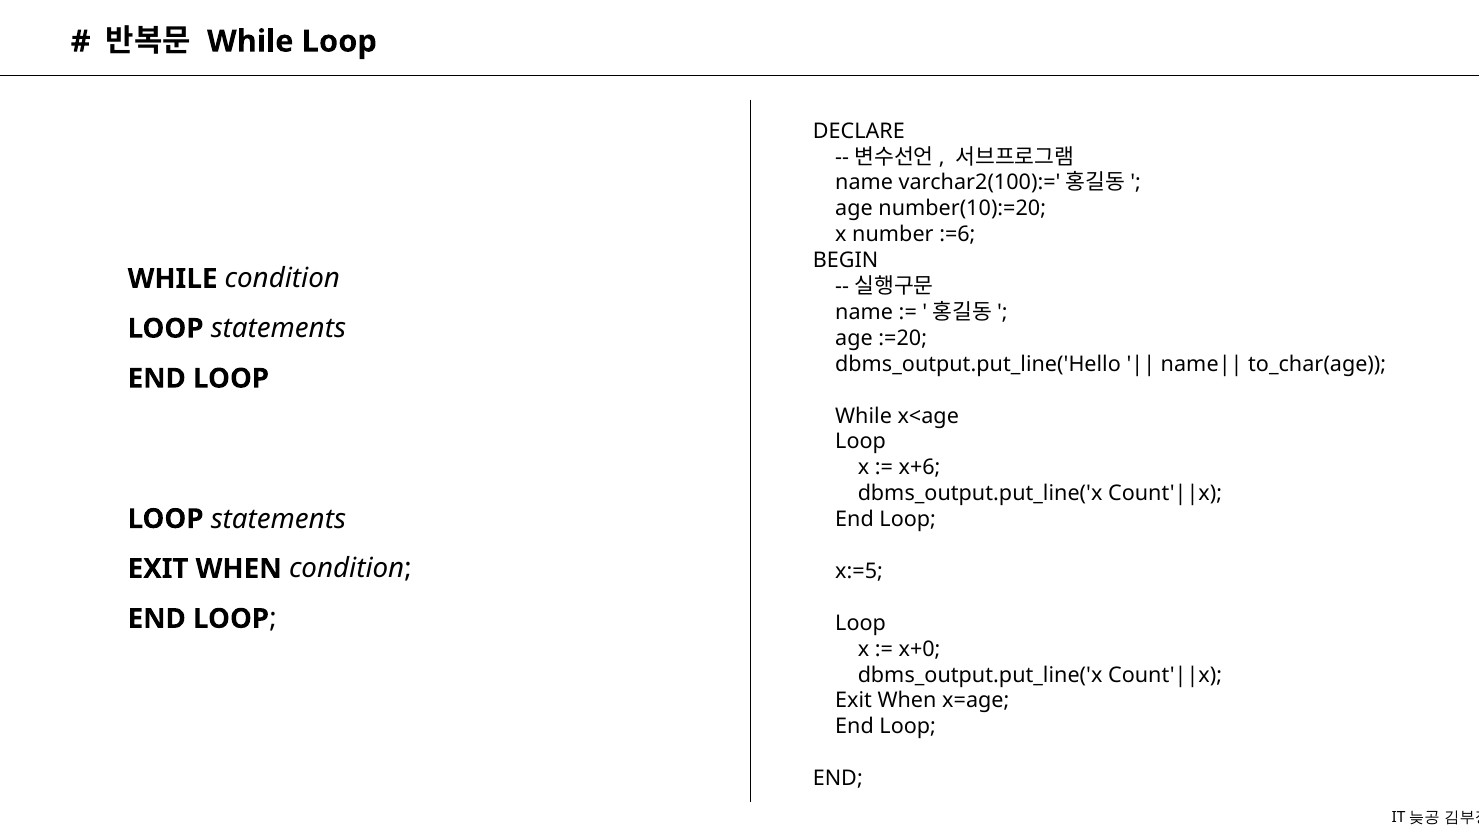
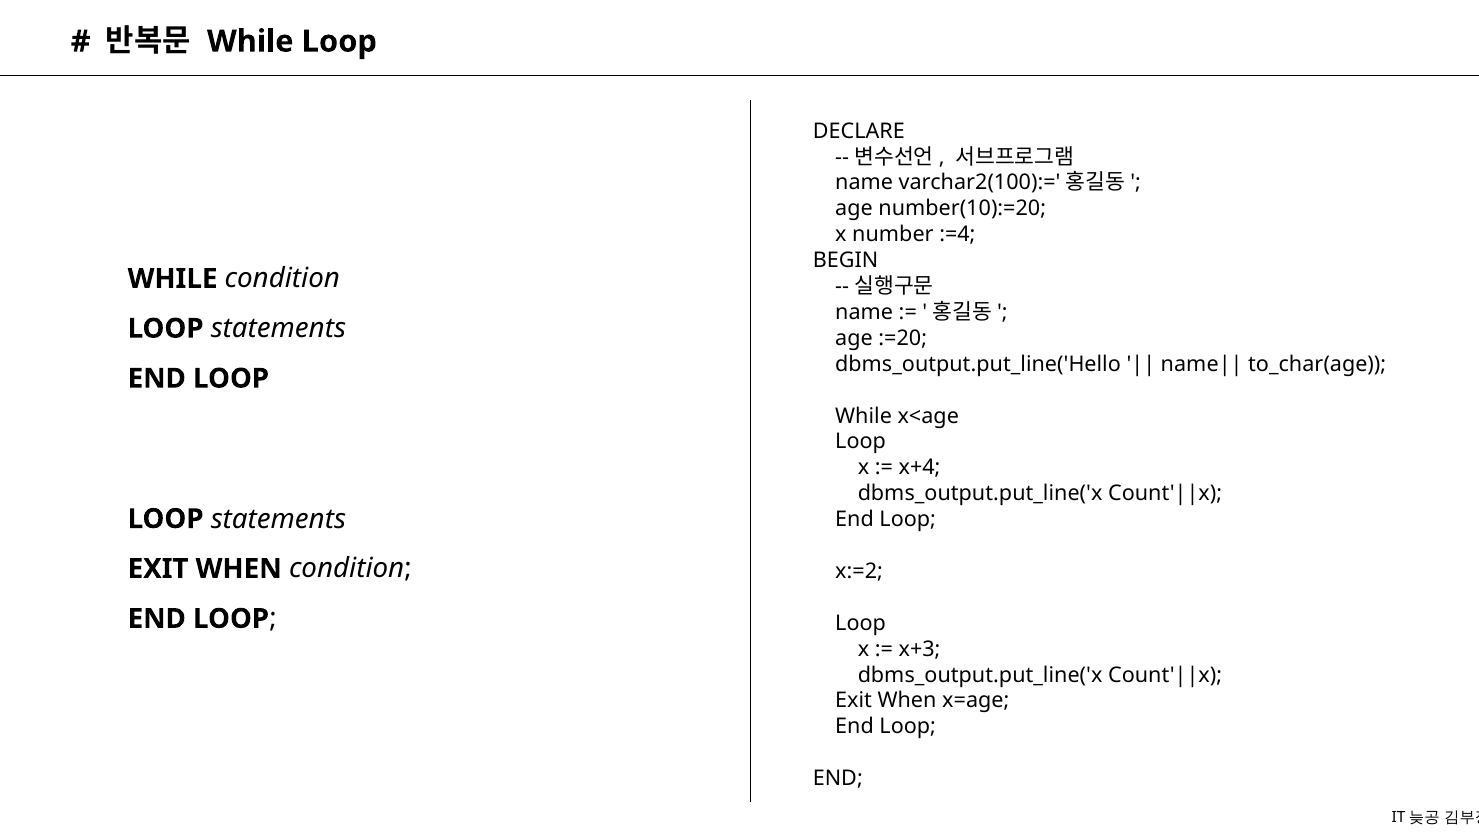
:=6: :=6 -> :=4
x+6: x+6 -> x+4
x:=5: x:=5 -> x:=2
x+0: x+0 -> x+3
